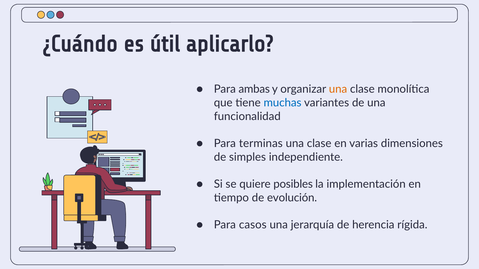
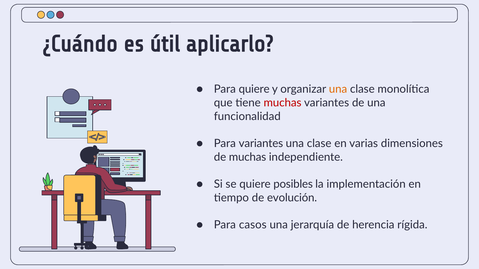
Para ambas: ambas -> quiere
muchas at (283, 103) colour: blue -> red
Para terminas: terminas -> variantes
de simples: simples -> muchas
